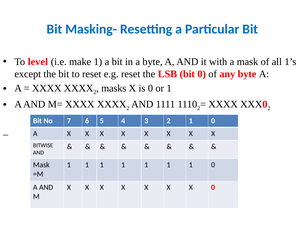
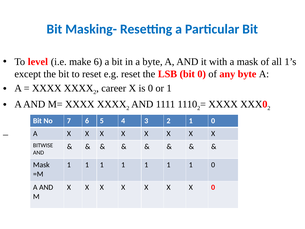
make 1: 1 -> 6
masks: masks -> career
